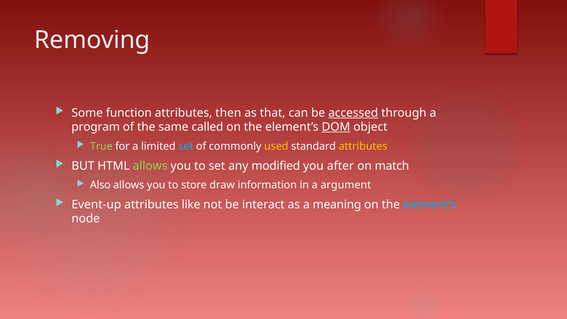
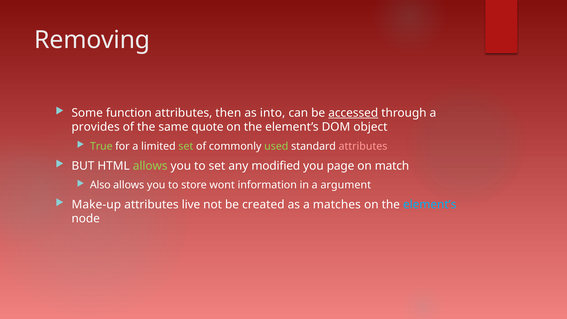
that: that -> into
program: program -> provides
called: called -> quote
DOM underline: present -> none
set at (186, 146) colour: light blue -> light green
used colour: yellow -> light green
attributes at (363, 146) colour: yellow -> pink
after: after -> page
draw: draw -> wont
Event-up: Event-up -> Make-up
like: like -> live
interact: interact -> created
meaning: meaning -> matches
